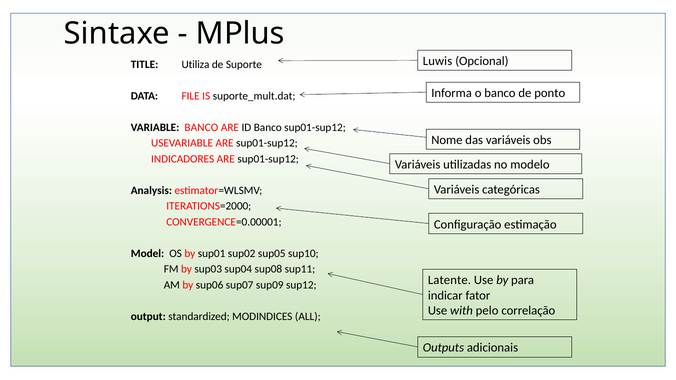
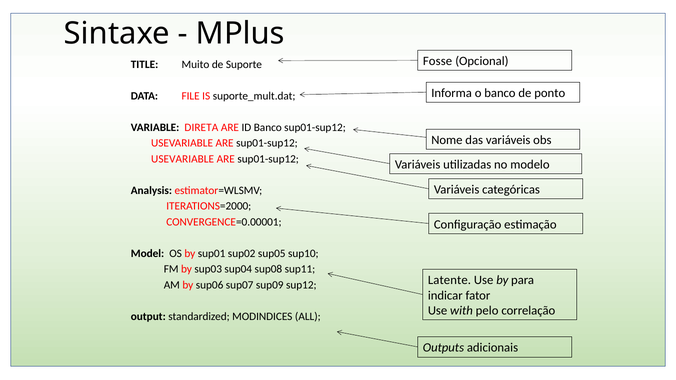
Luwis: Luwis -> Fosse
Utiliza: Utiliza -> Muito
VARIABLE BANCO: BANCO -> DIRETA
INDICADORES at (183, 159): INDICADORES -> USEVARIABLE
